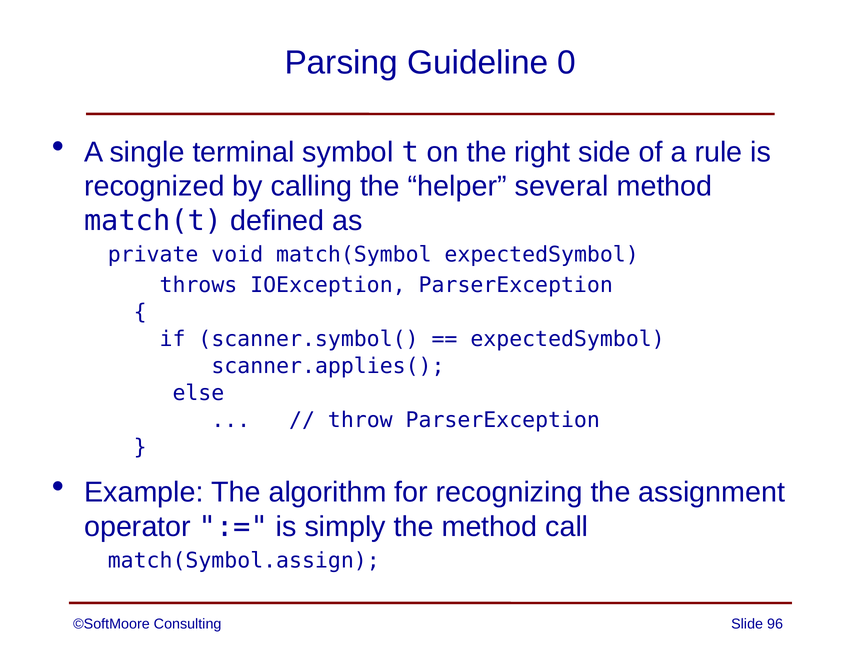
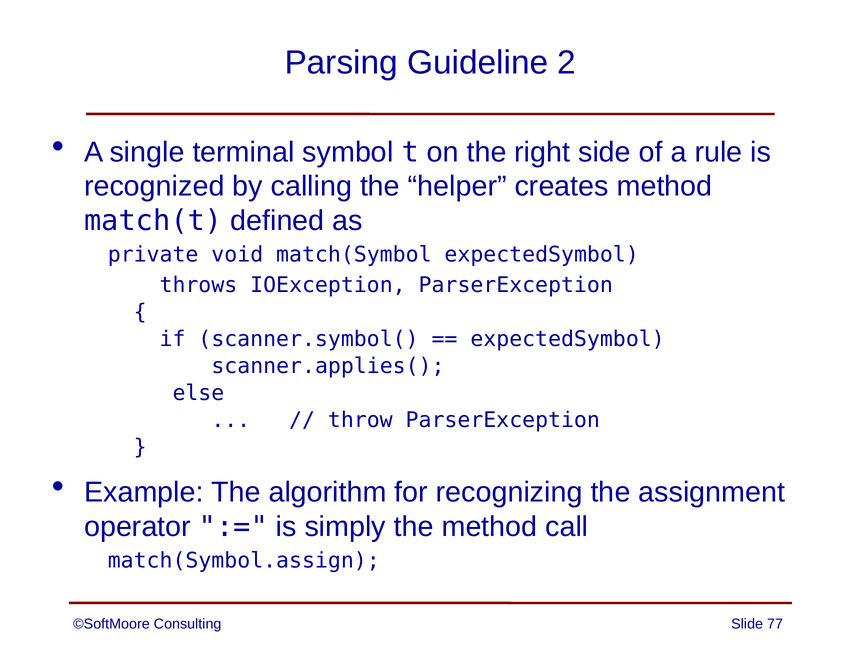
0: 0 -> 2
several: several -> creates
96: 96 -> 77
